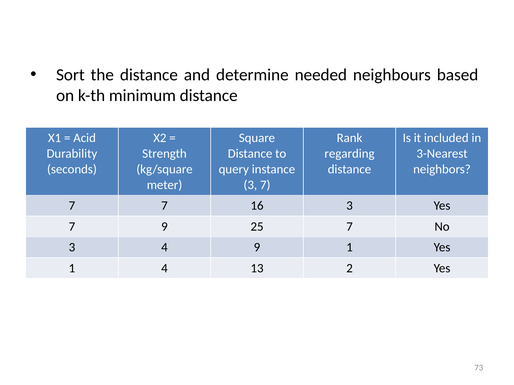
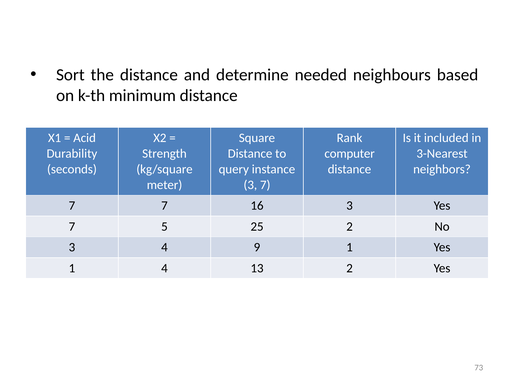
regarding: regarding -> computer
7 9: 9 -> 5
25 7: 7 -> 2
